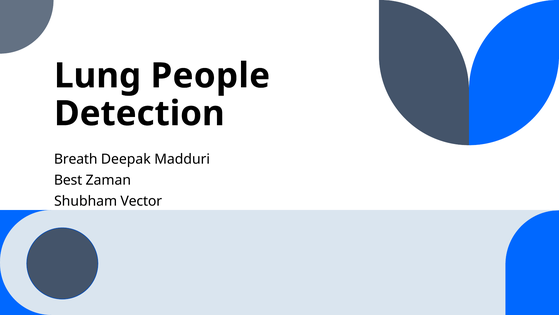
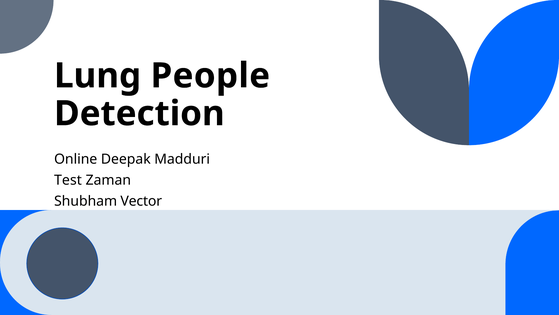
Breath: Breath -> Online
Best: Best -> Test
